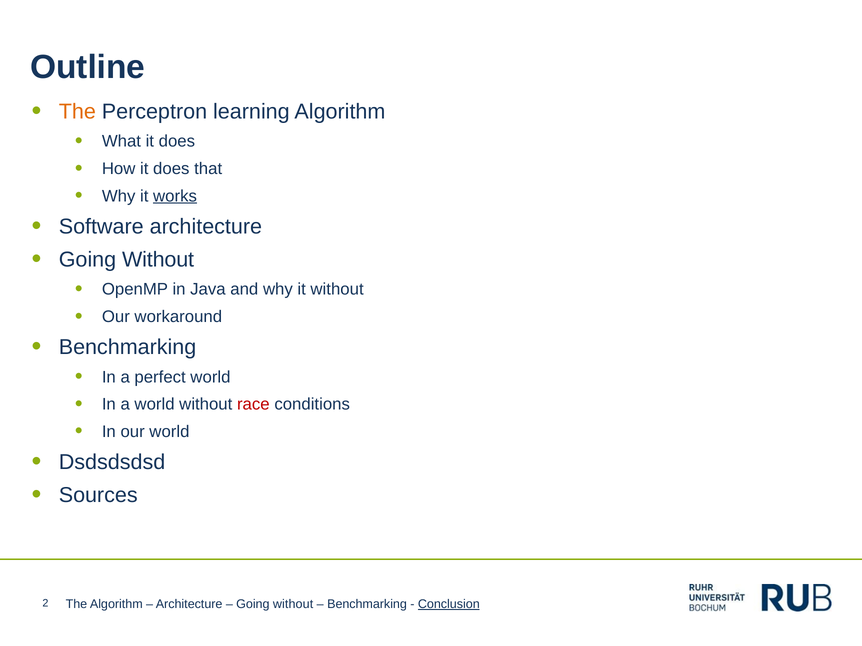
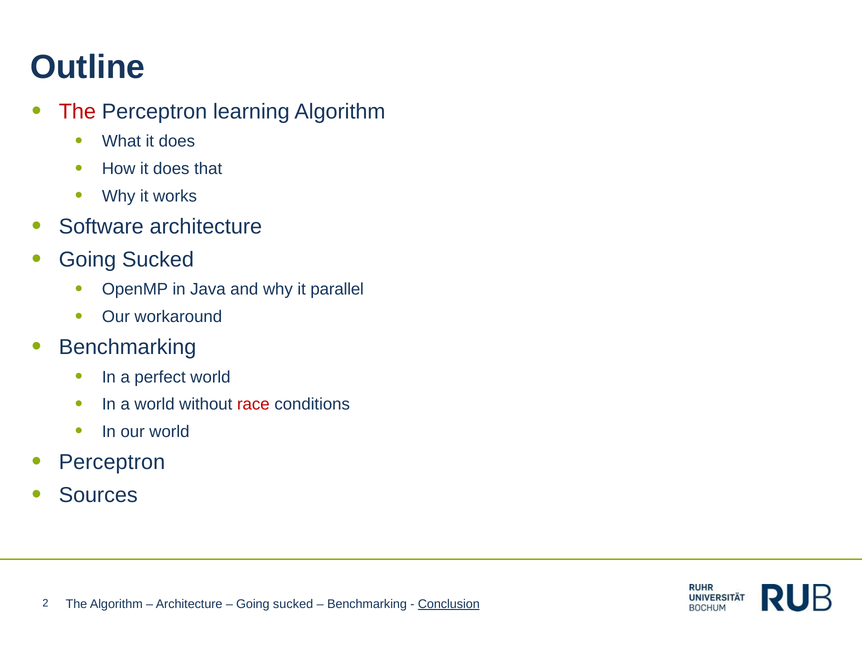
The at (77, 112) colour: orange -> red
works underline: present -> none
Without at (158, 260): Without -> Sucked
it without: without -> parallel
Dsdsdsdsd at (112, 462): Dsdsdsdsd -> Perceptron
without at (293, 604): without -> sucked
